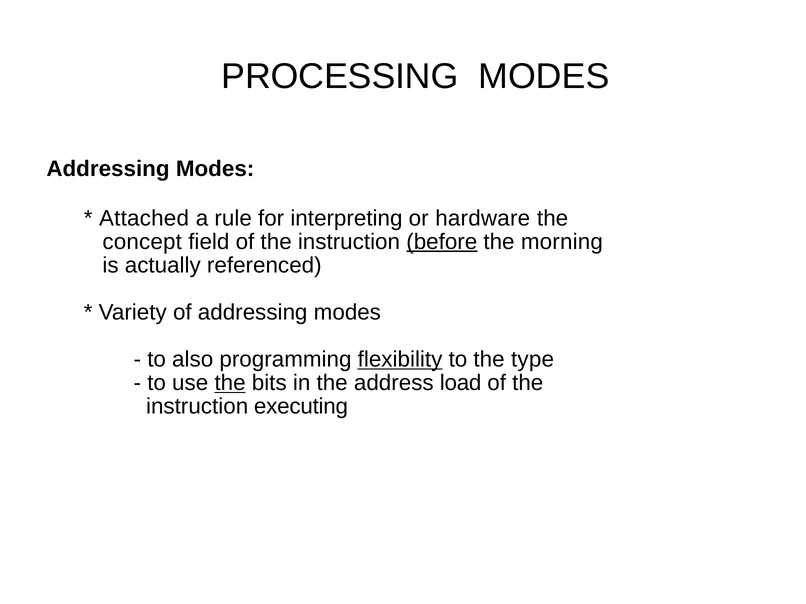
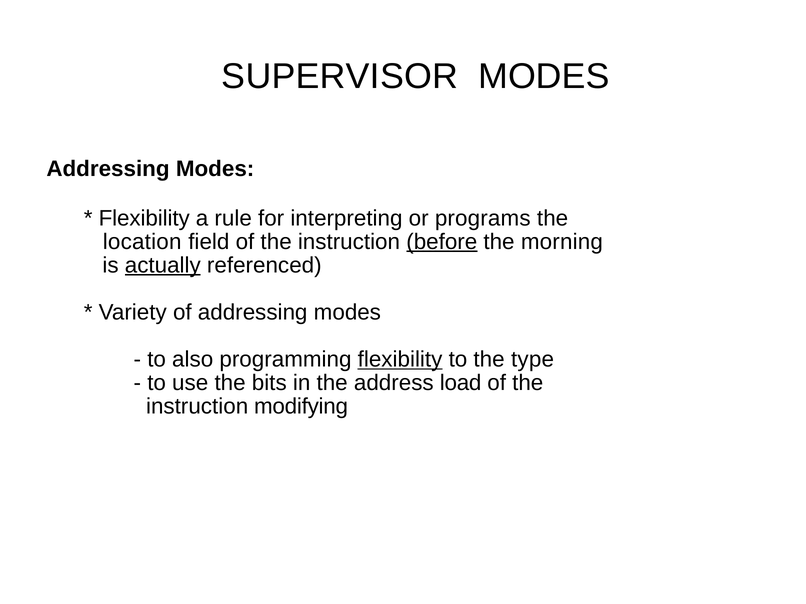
PROCESSING: PROCESSING -> SUPERVISOR
Attached at (144, 218): Attached -> Flexibility
hardware: hardware -> programs
concept: concept -> location
actually underline: none -> present
the at (230, 383) underline: present -> none
executing: executing -> modifying
